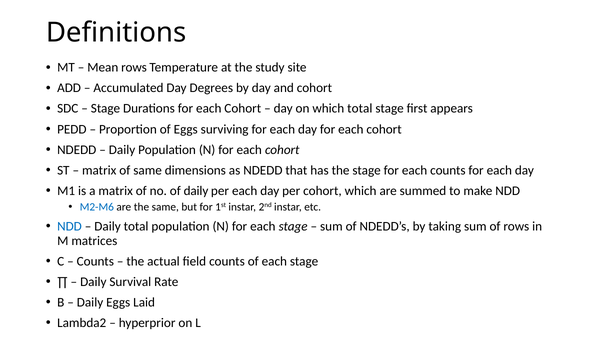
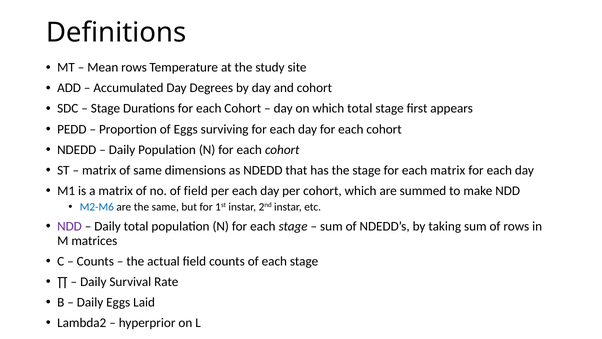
each counts: counts -> matrix
of daily: daily -> field
NDD at (70, 226) colour: blue -> purple
